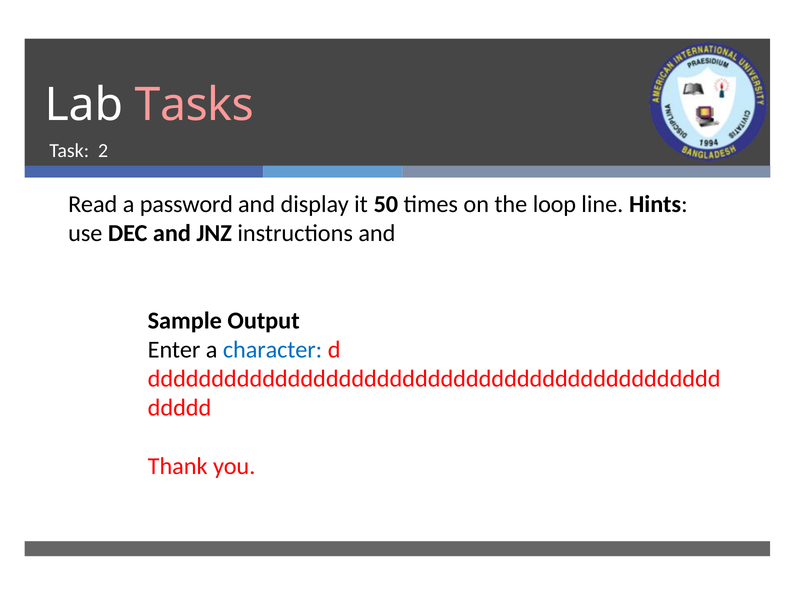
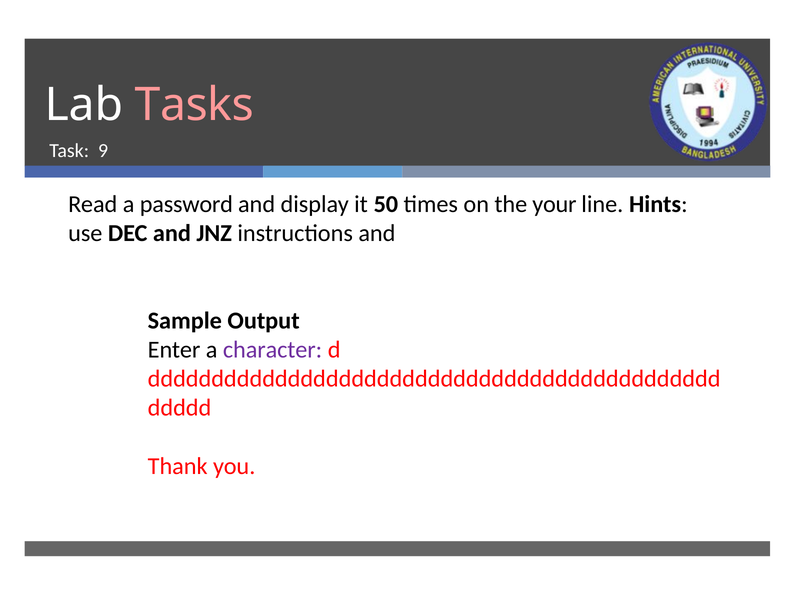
2: 2 -> 9
loop: loop -> your
character colour: blue -> purple
